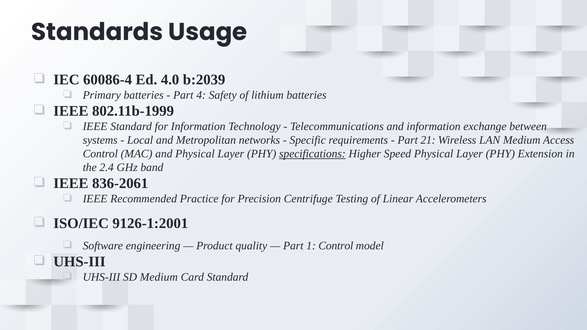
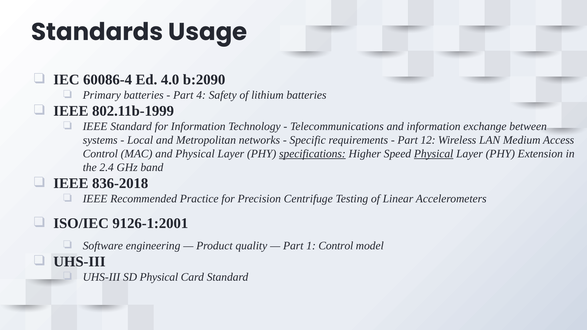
b:2039: b:2039 -> b:2090
21: 21 -> 12
Physical at (434, 154) underline: none -> present
836-2061: 836-2061 -> 836-2018
SD Medium: Medium -> Physical
